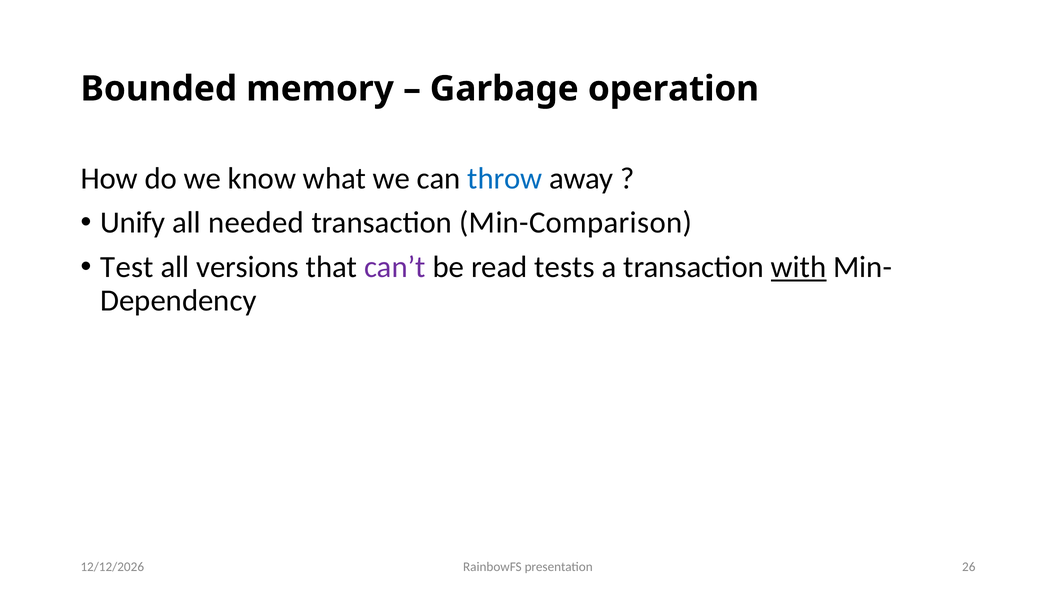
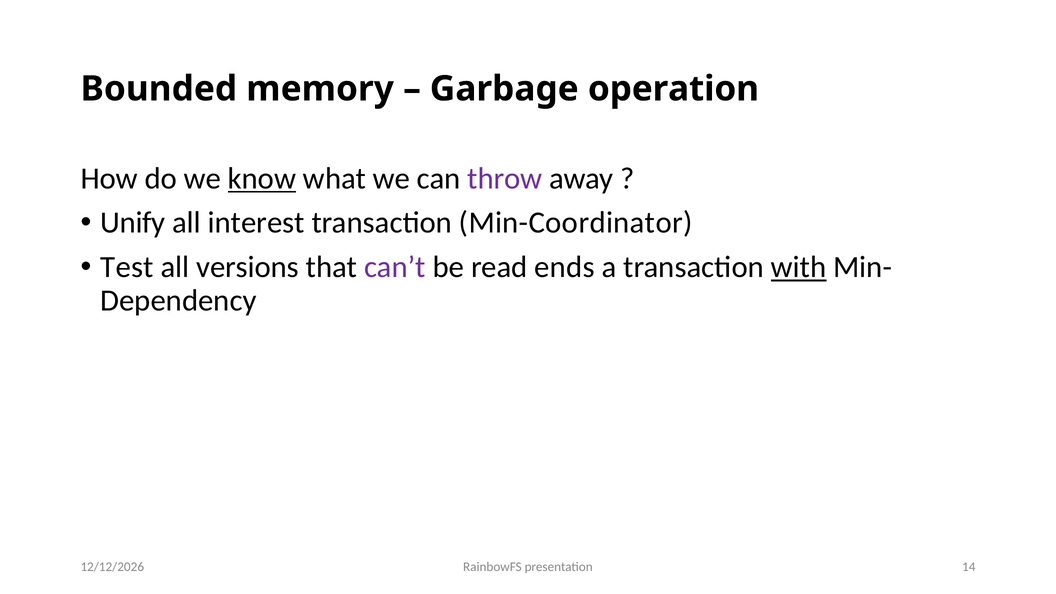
know underline: none -> present
throw colour: blue -> purple
needed: needed -> interest
Min-Comparison: Min-Comparison -> Min-Coordinator
tests: tests -> ends
26: 26 -> 14
